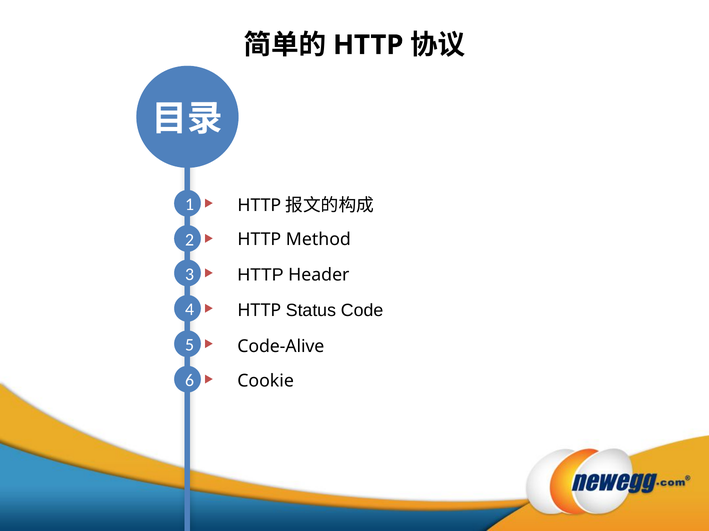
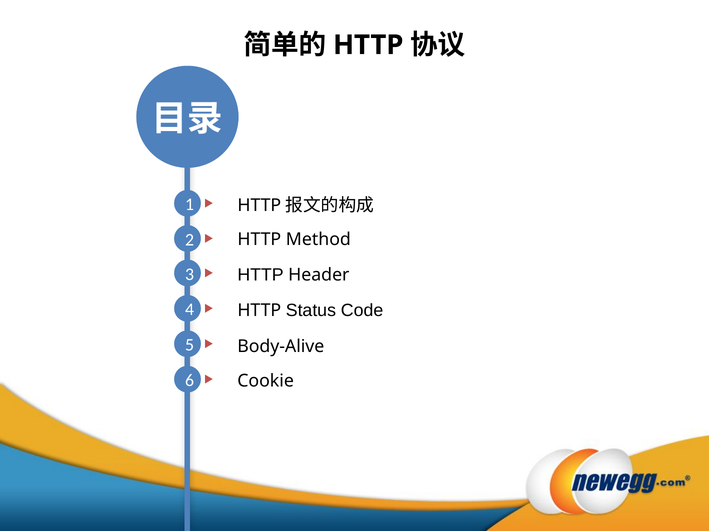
Code-Alive: Code-Alive -> Body-Alive
